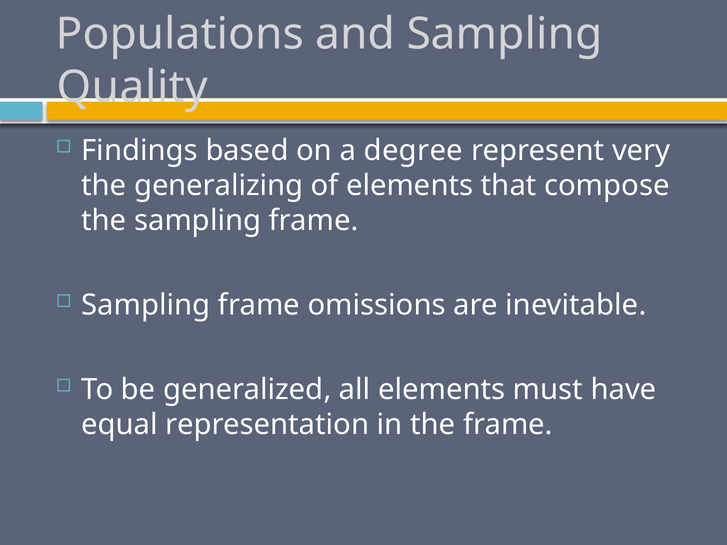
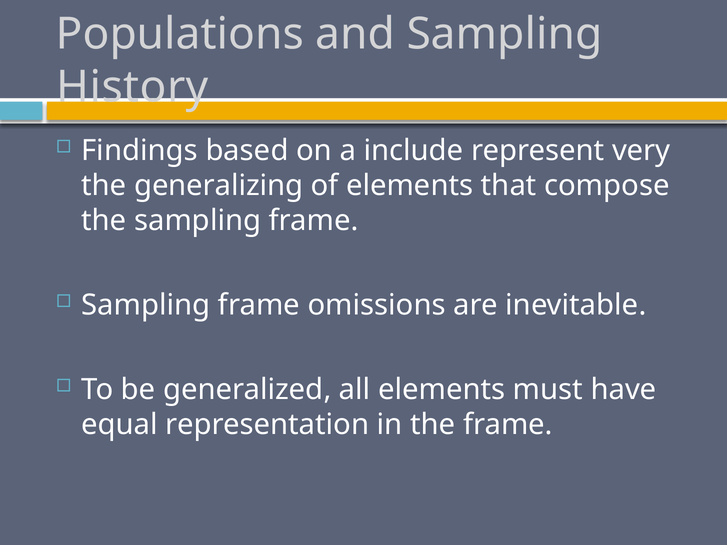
Quality: Quality -> History
degree: degree -> include
